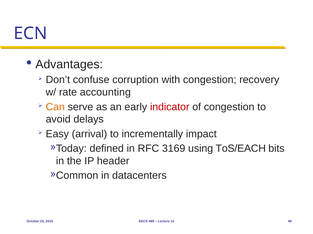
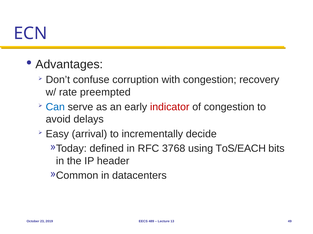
accounting: accounting -> preempted
Can colour: orange -> blue
impact: impact -> decide
3169: 3169 -> 3768
